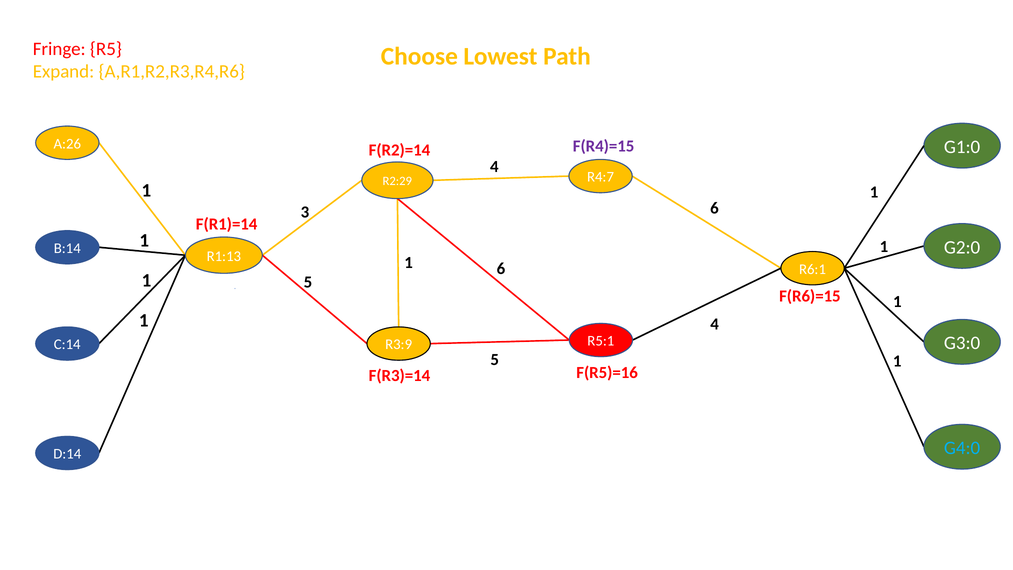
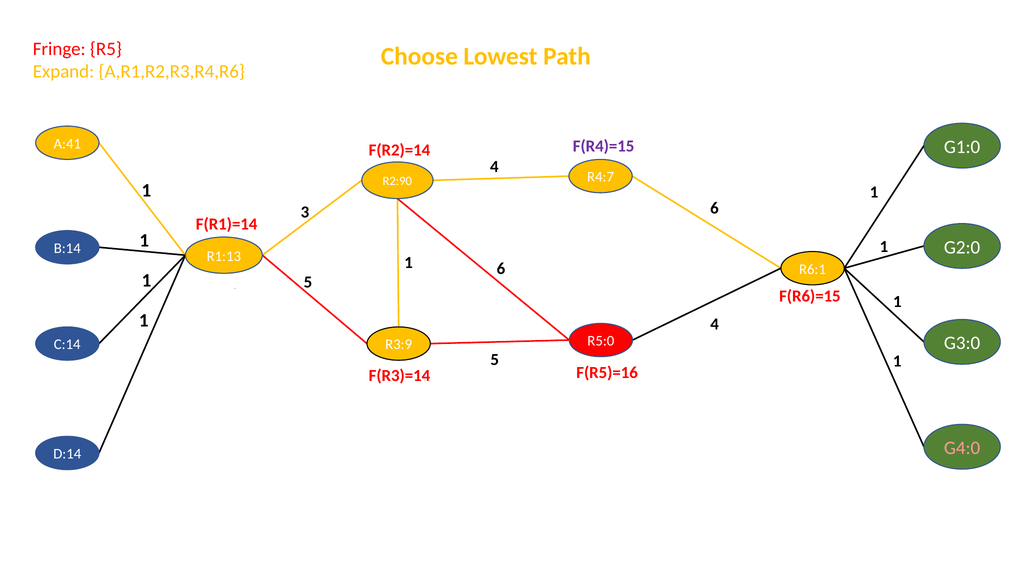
A:26: A:26 -> A:41
R2:29: R2:29 -> R2:90
R5:1: R5:1 -> R5:0
G4:0 colour: light blue -> pink
